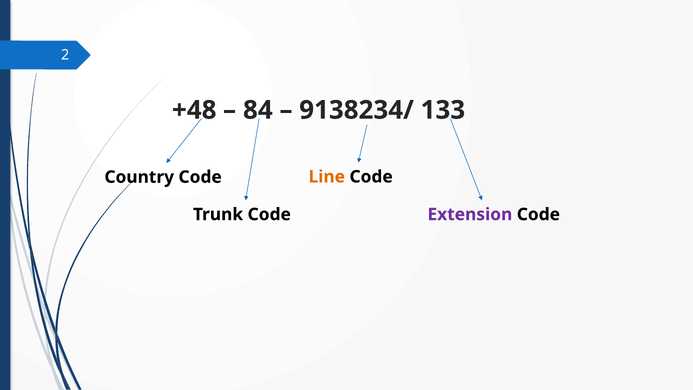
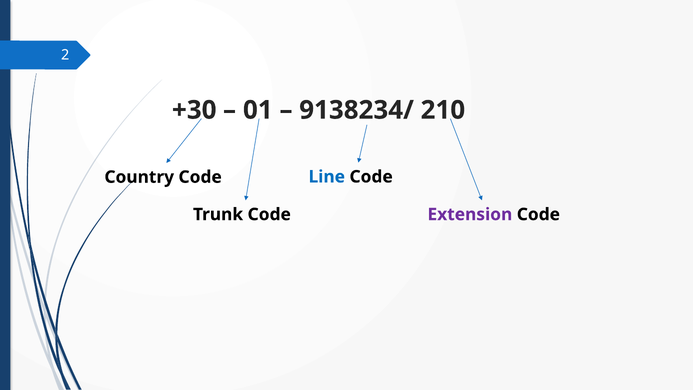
+48: +48 -> +30
84: 84 -> 01
133: 133 -> 210
Line colour: orange -> blue
